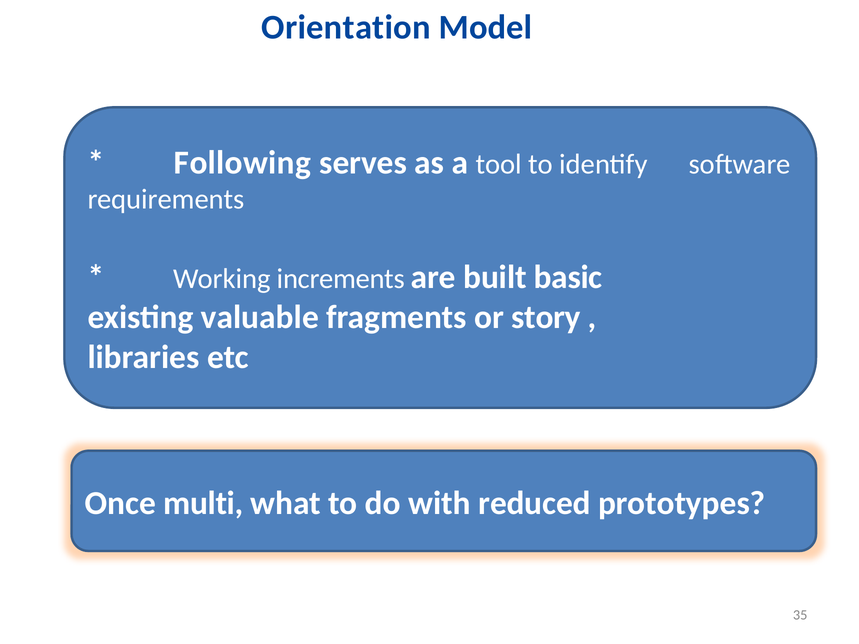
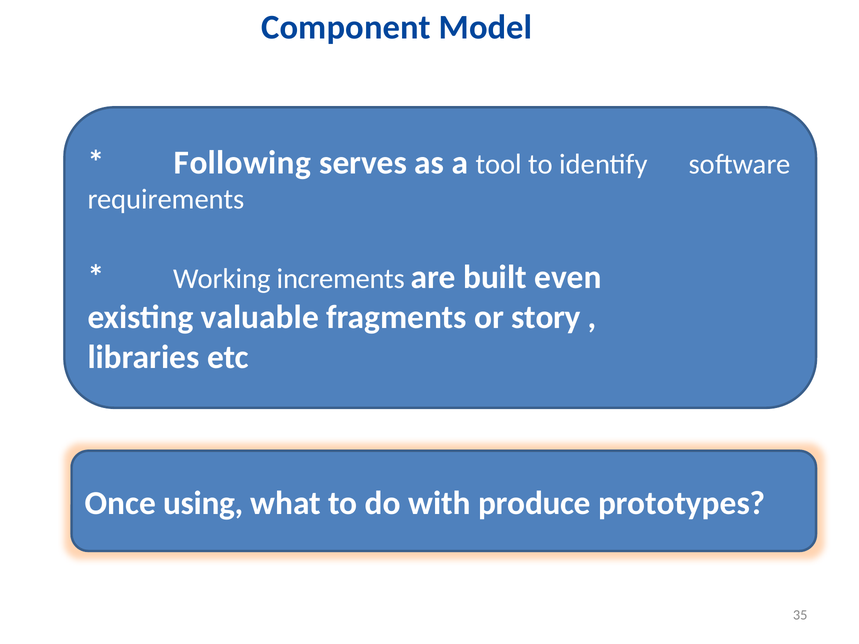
Orientation: Orientation -> Component
basic: basic -> even
multi: multi -> using
reduced: reduced -> produce
